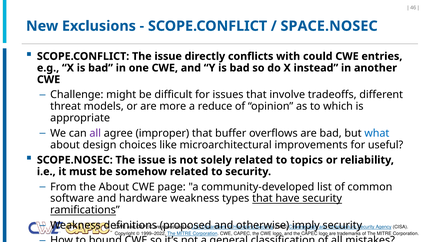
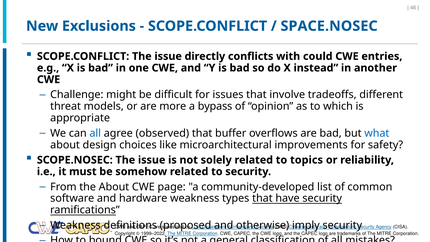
reduce: reduce -> bypass
all at (95, 133) colour: purple -> blue
improper: improper -> observed
useful: useful -> safety
